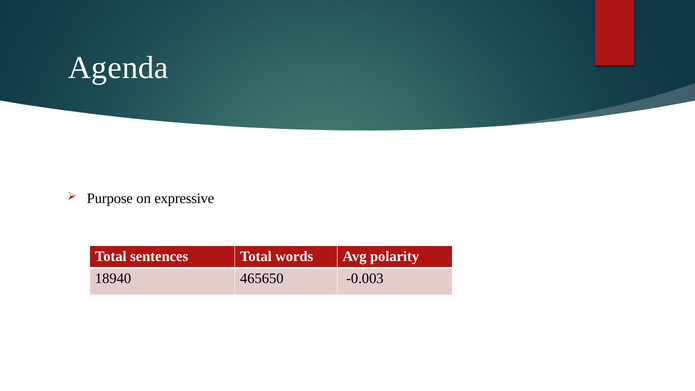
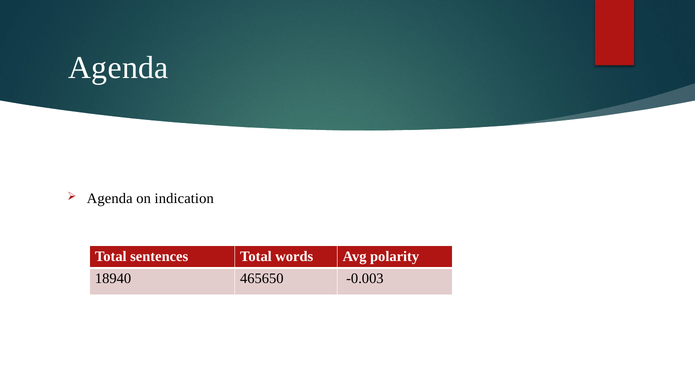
Purpose at (110, 198): Purpose -> Agenda
expressive: expressive -> indication
